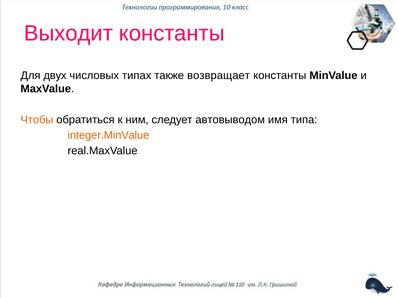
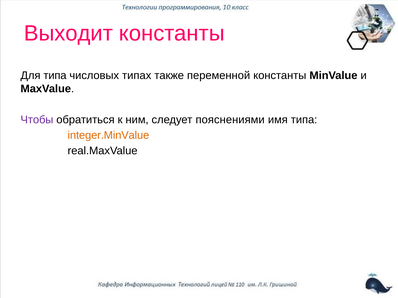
Для двух: двух -> типа
возвращает: возвращает -> переменной
Чтобы colour: orange -> purple
автовыводом: автовыводом -> пояснениями
